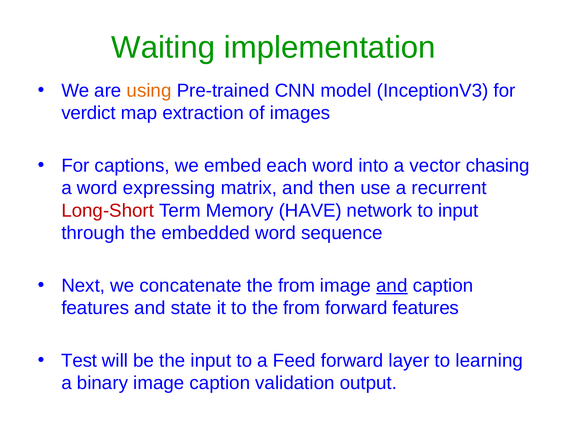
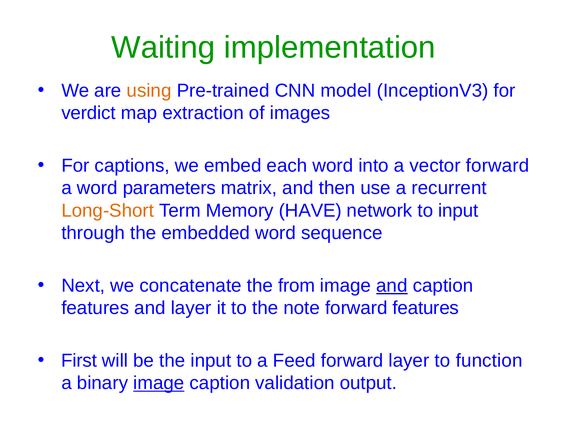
vector chasing: chasing -> forward
expressing: expressing -> parameters
Long-Short colour: red -> orange
and state: state -> layer
to the from: from -> note
Test: Test -> First
learning: learning -> function
image at (159, 383) underline: none -> present
